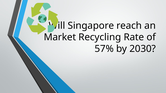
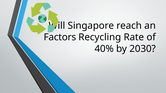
Market: Market -> Factors
57%: 57% -> 40%
